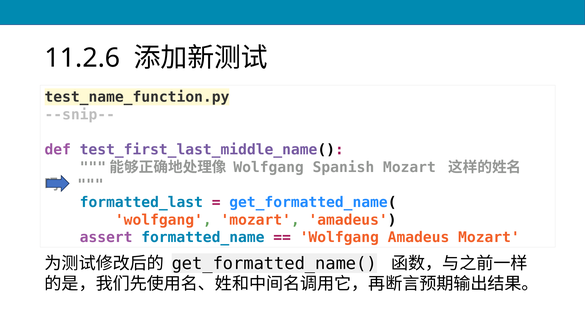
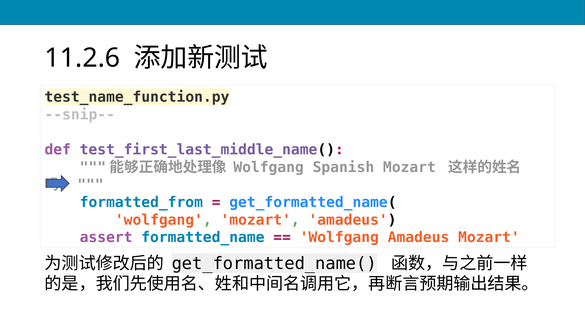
formatted_last: formatted_last -> formatted_from
